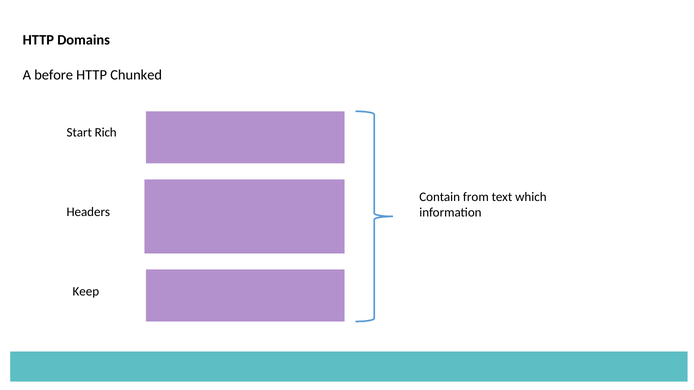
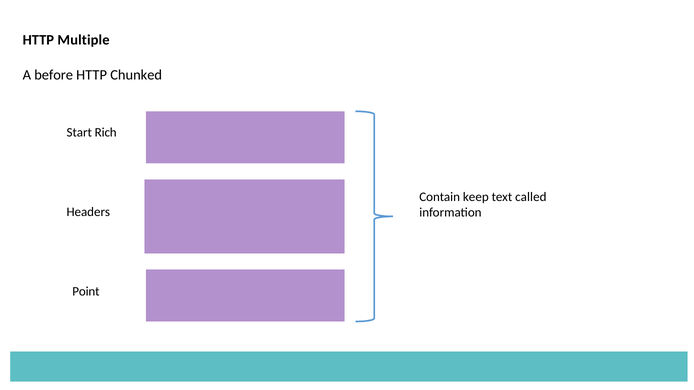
Domains: Domains -> Multiple
from: from -> keep
which: which -> called
Keep: Keep -> Point
